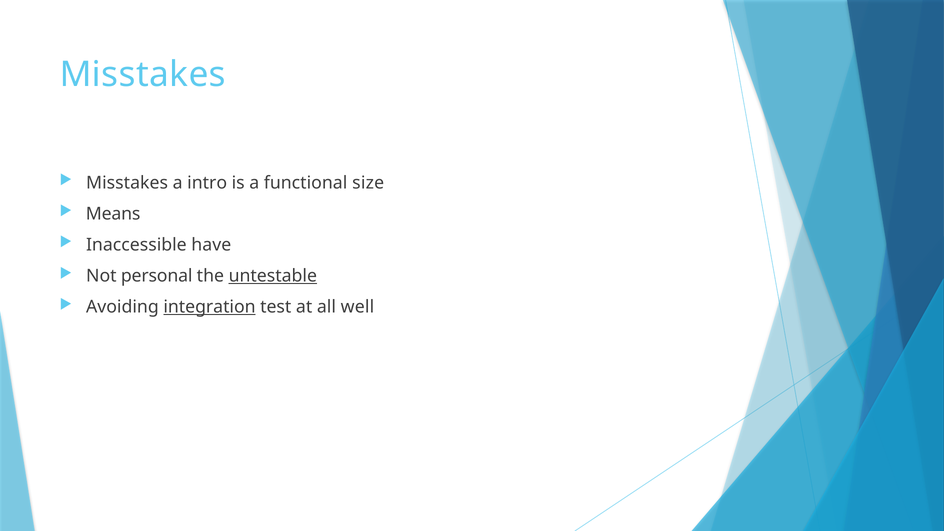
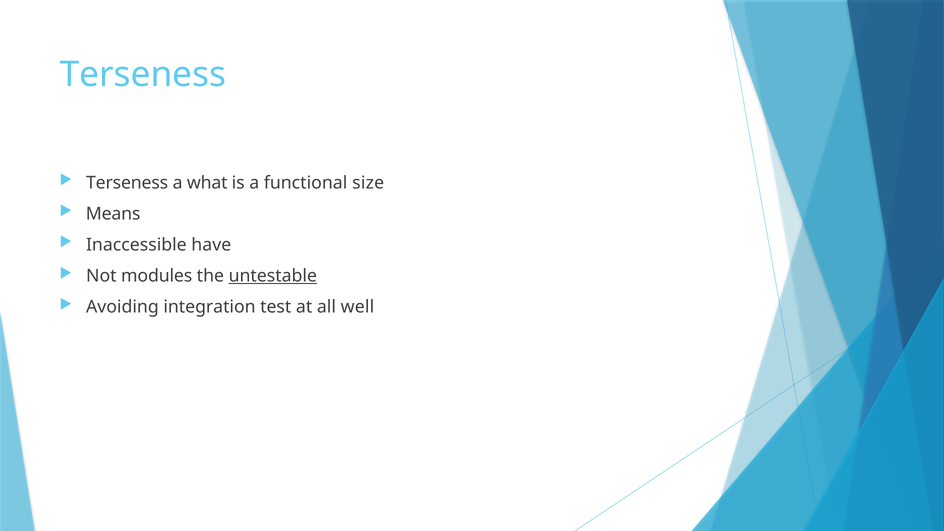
Misstakes at (143, 74): Misstakes -> Terseness
Misstakes at (127, 183): Misstakes -> Terseness
intro: intro -> what
personal: personal -> modules
integration underline: present -> none
